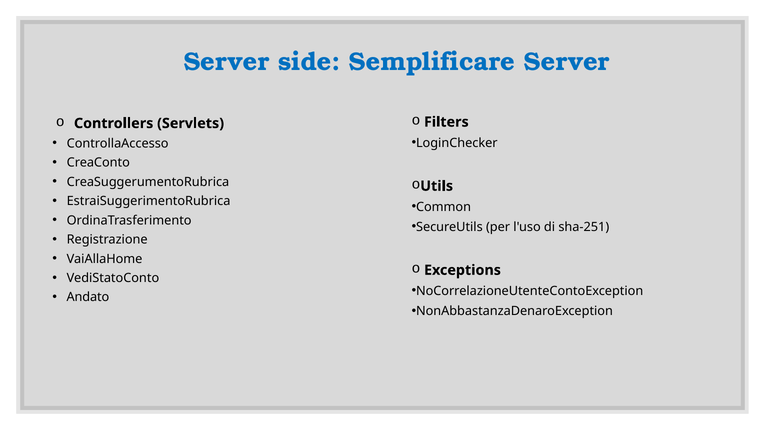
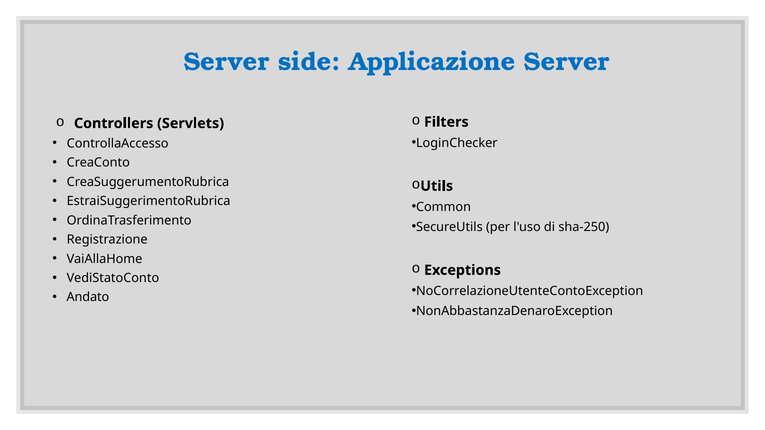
Semplificare: Semplificare -> Applicazione
sha-251: sha-251 -> sha-250
